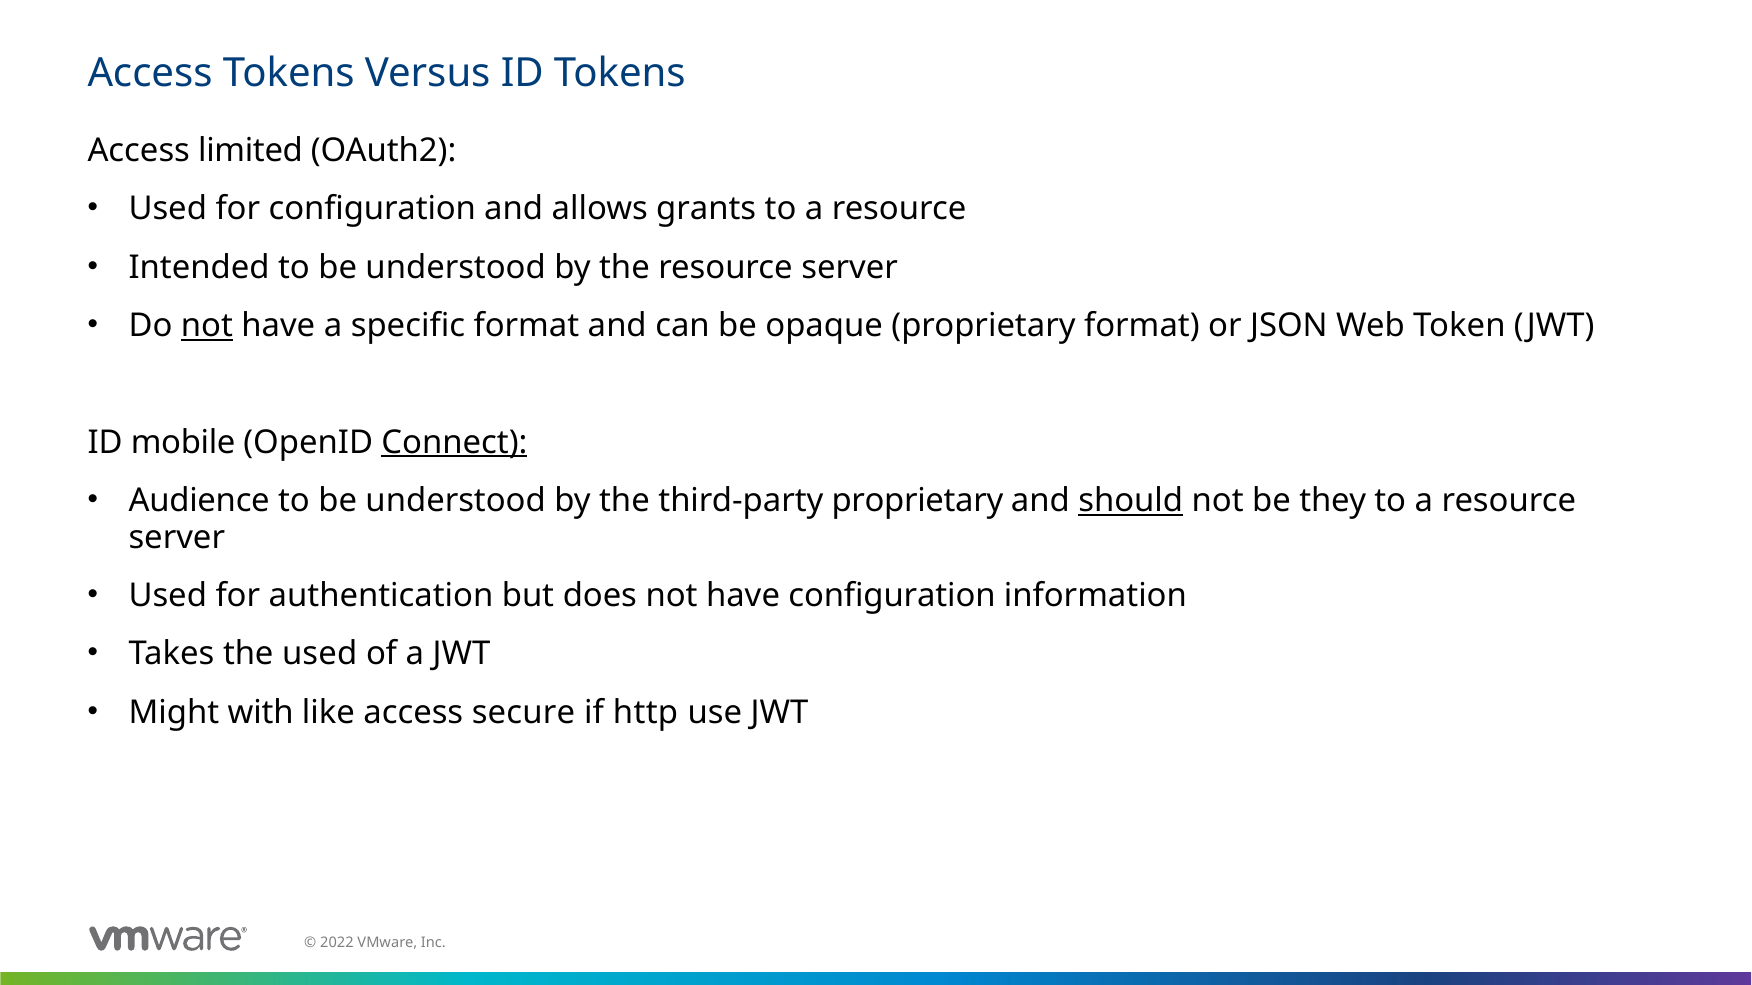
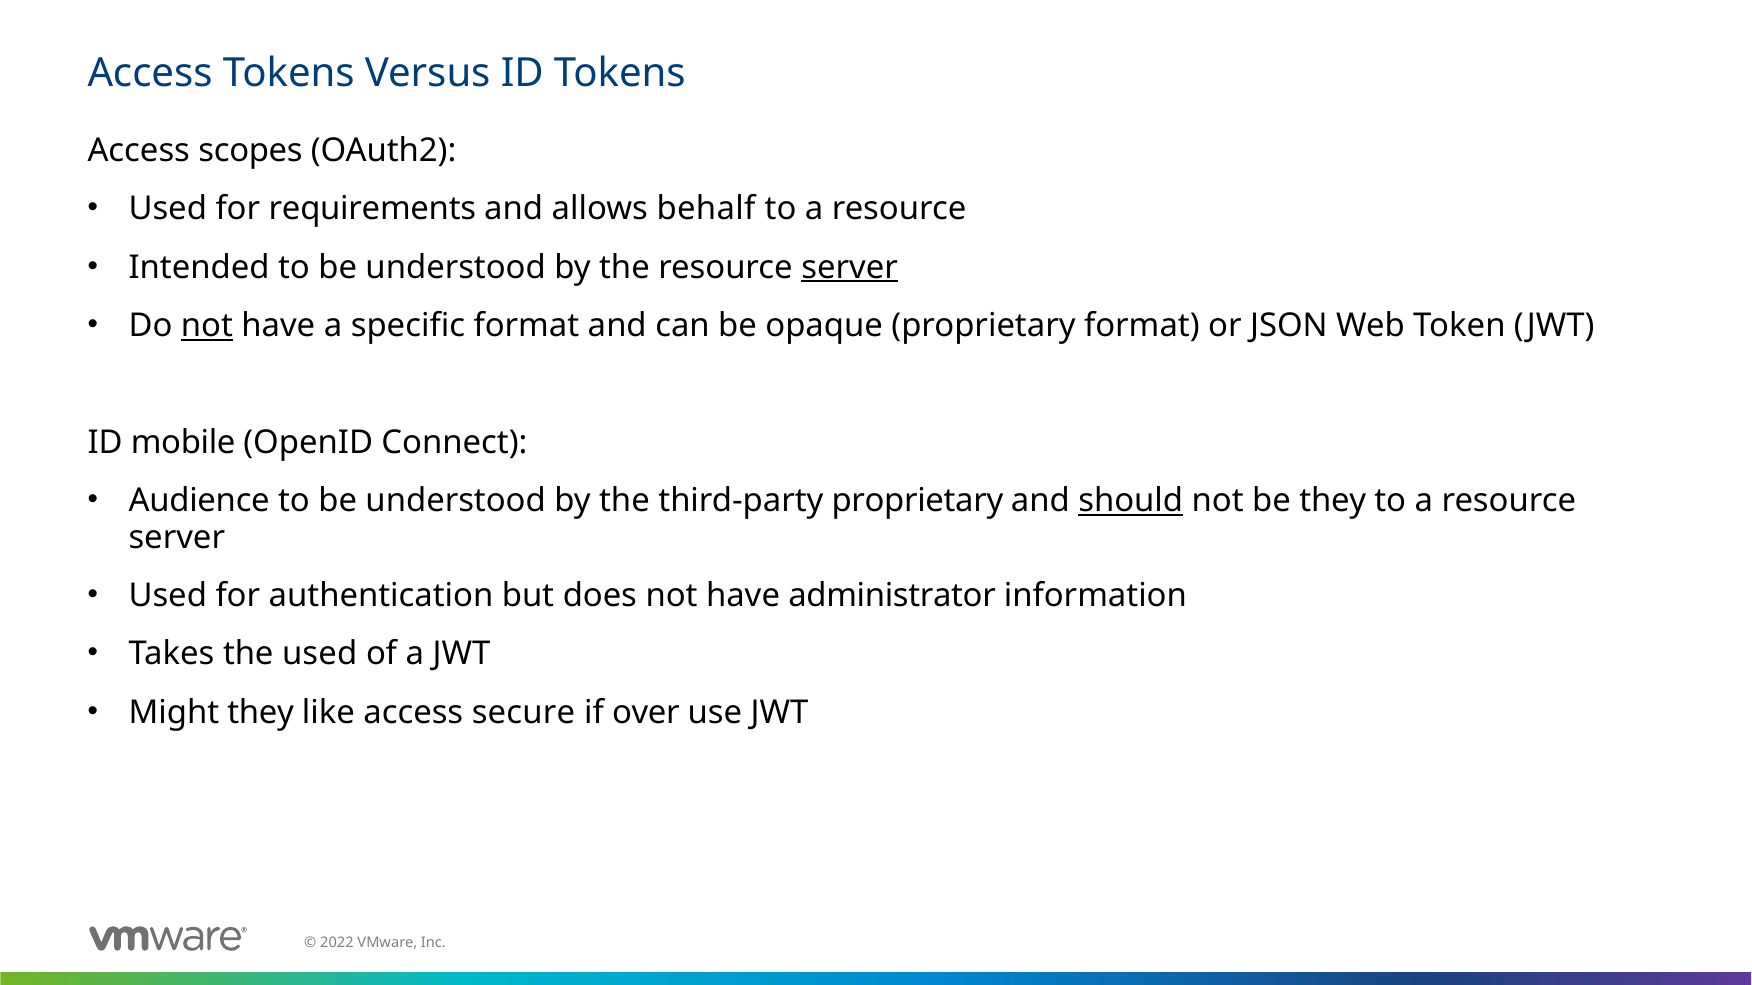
limited: limited -> scopes
for configuration: configuration -> requirements
grants: grants -> behalf
server at (850, 267) underline: none -> present
Connect underline: present -> none
have configuration: configuration -> administrator
Might with: with -> they
http: http -> over
